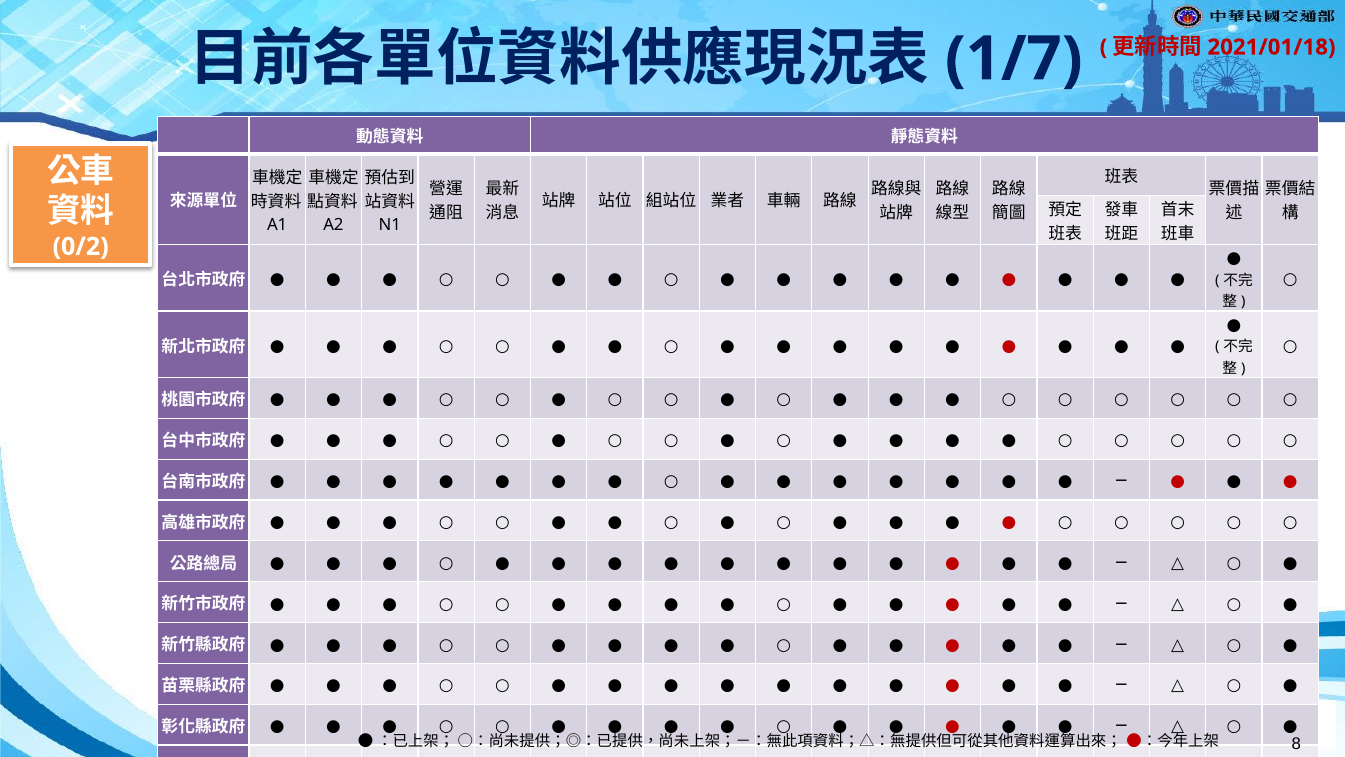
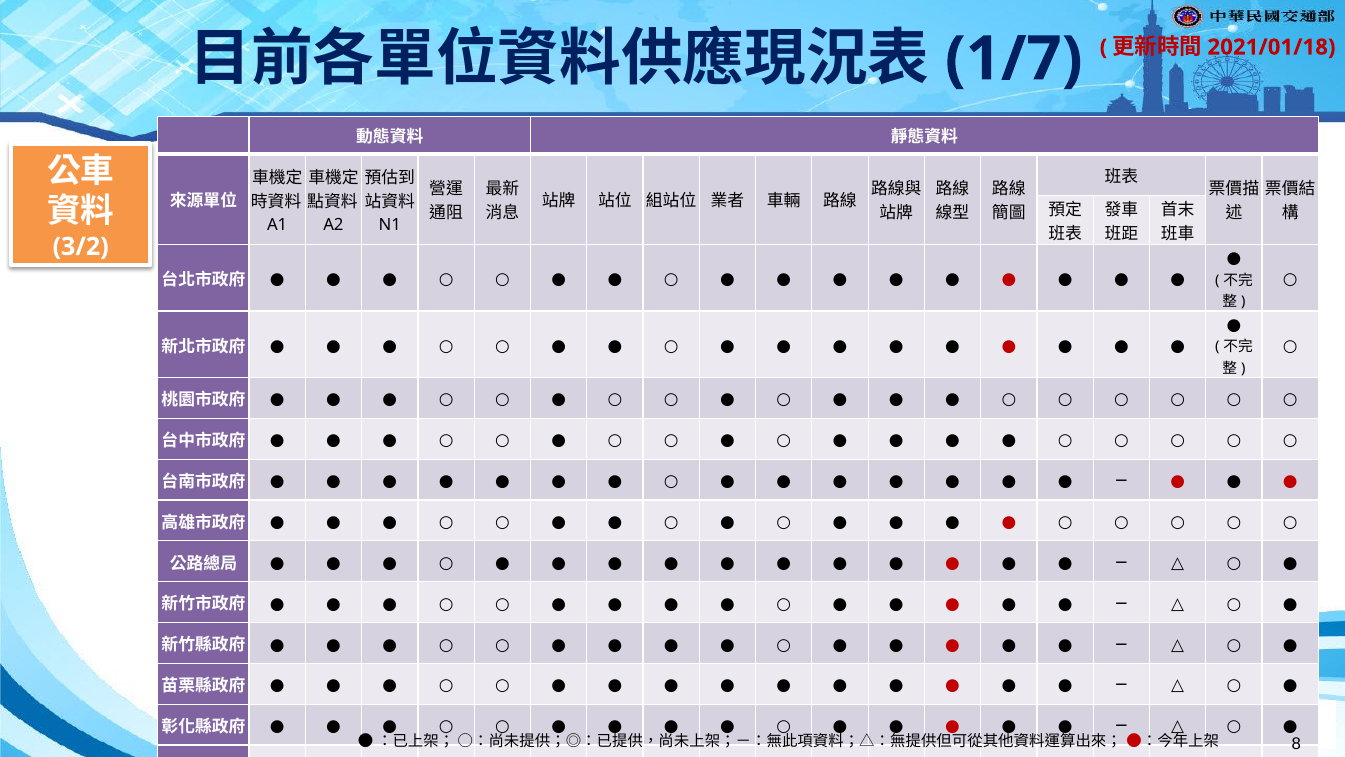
0/2: 0/2 -> 3/2
